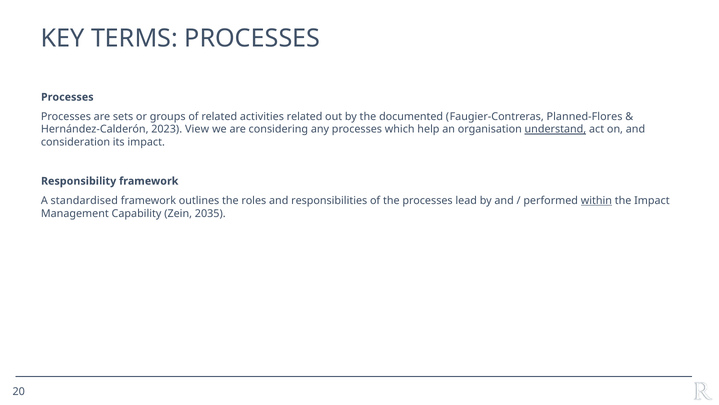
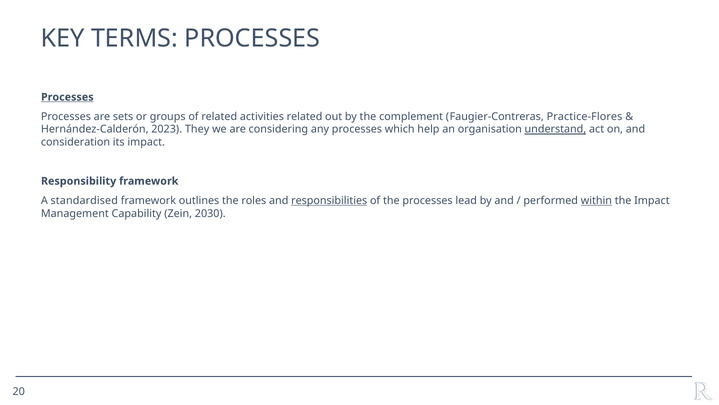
Processes at (67, 97) underline: none -> present
documented: documented -> complement
Planned-Flores: Planned-Flores -> Practice-Flores
View: View -> They
responsibilities underline: none -> present
2035: 2035 -> 2030
